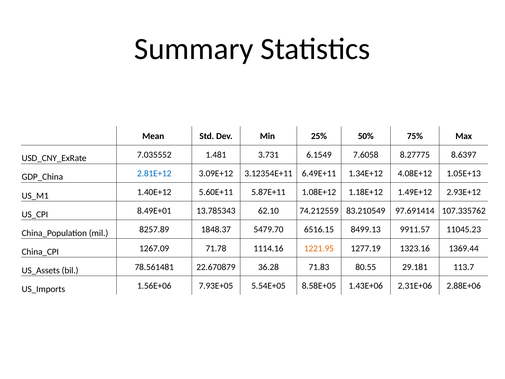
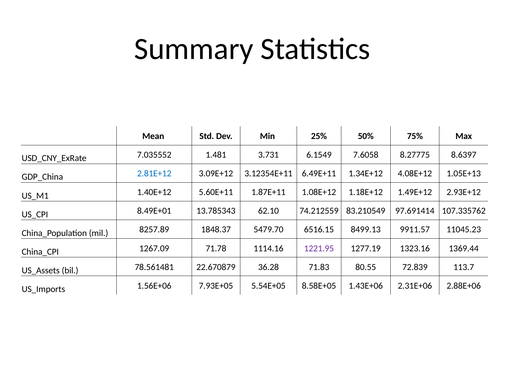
5.87E+11: 5.87E+11 -> 1.87E+11
1221.95 colour: orange -> purple
29.181: 29.181 -> 72.839
